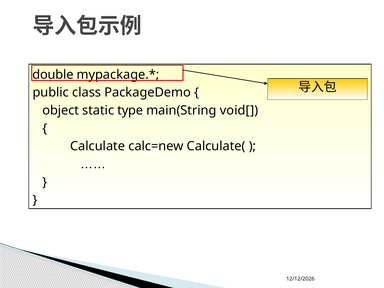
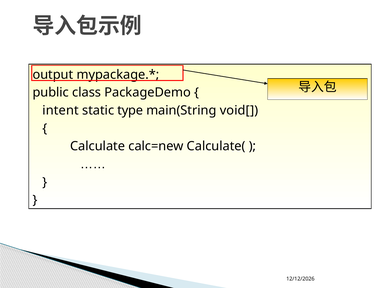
double: double -> output
object: object -> intent
